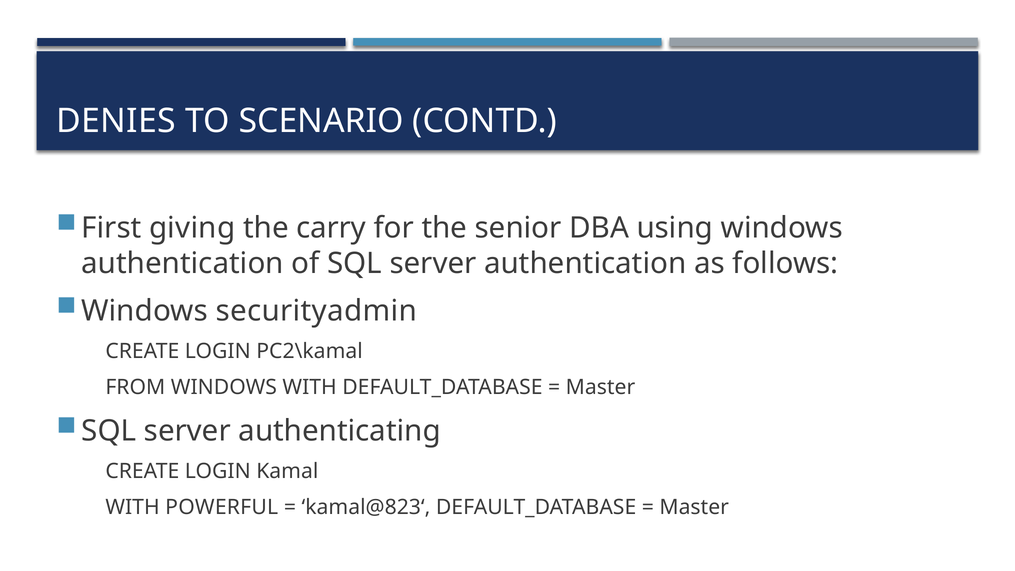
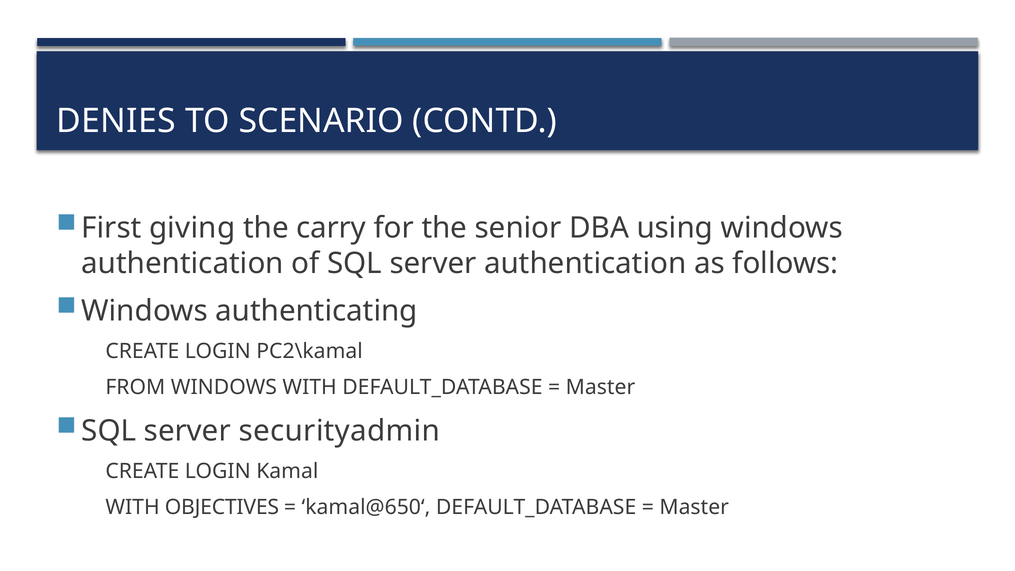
securityadmin: securityadmin -> authenticating
authenticating: authenticating -> securityadmin
POWERFUL: POWERFUL -> OBJECTIVES
kamal@823‘: kamal@823‘ -> kamal@650‘
